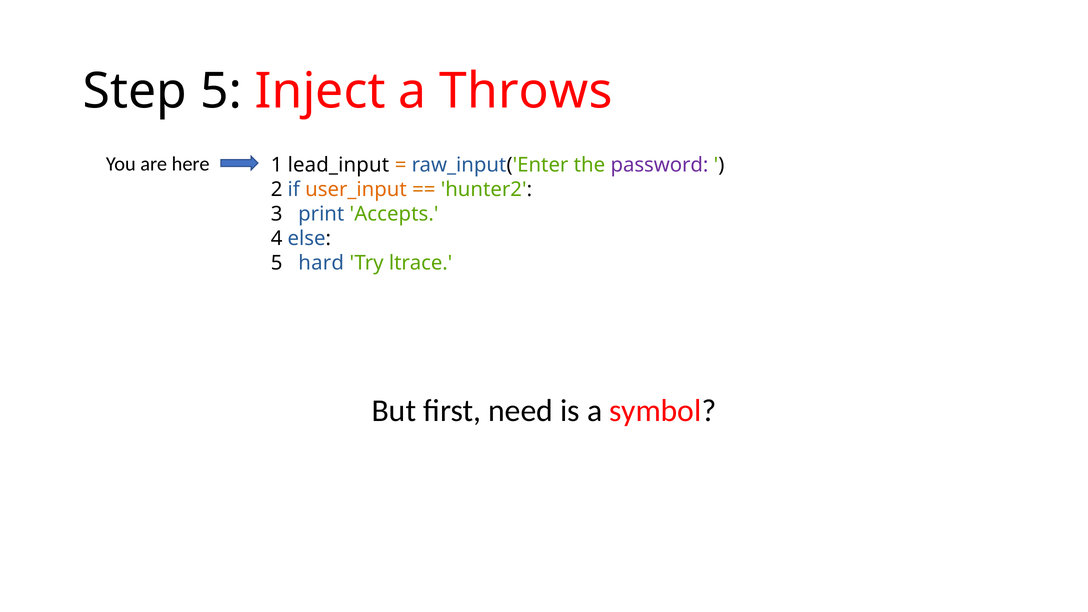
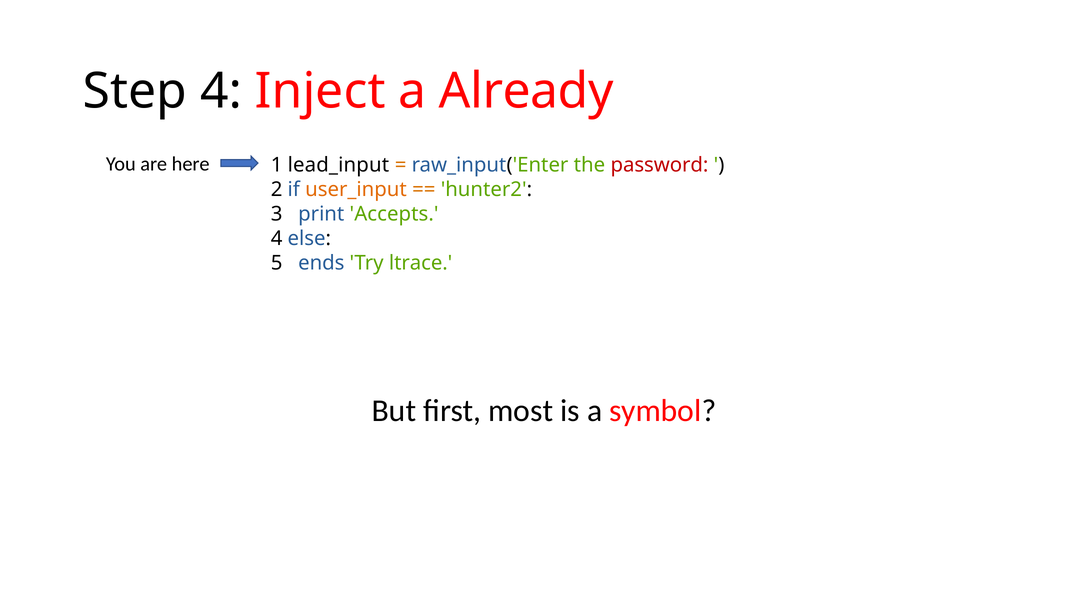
Step 5: 5 -> 4
Throws: Throws -> Already
password colour: purple -> red
hard: hard -> ends
need: need -> most
